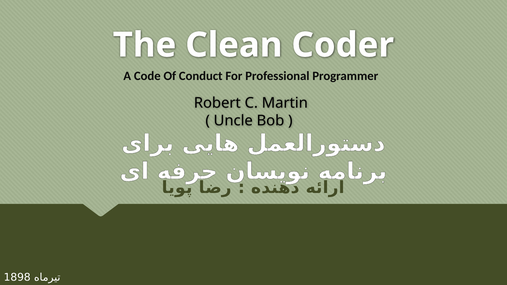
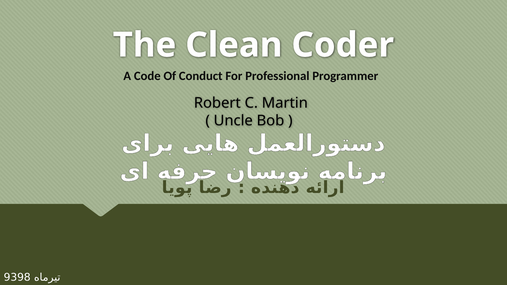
1898: 1898 -> 9398
